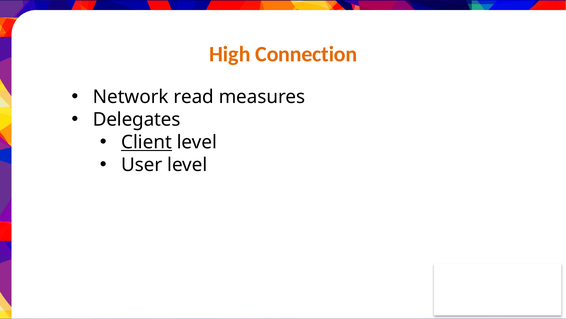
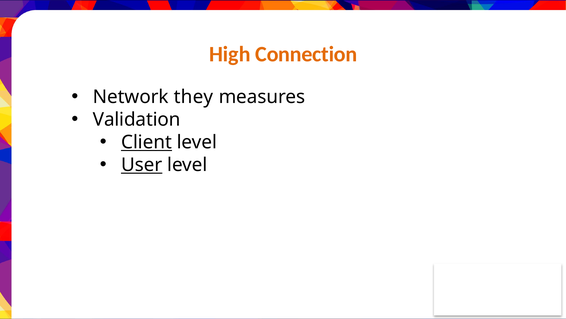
read: read -> they
Delegates: Delegates -> Validation
User underline: none -> present
